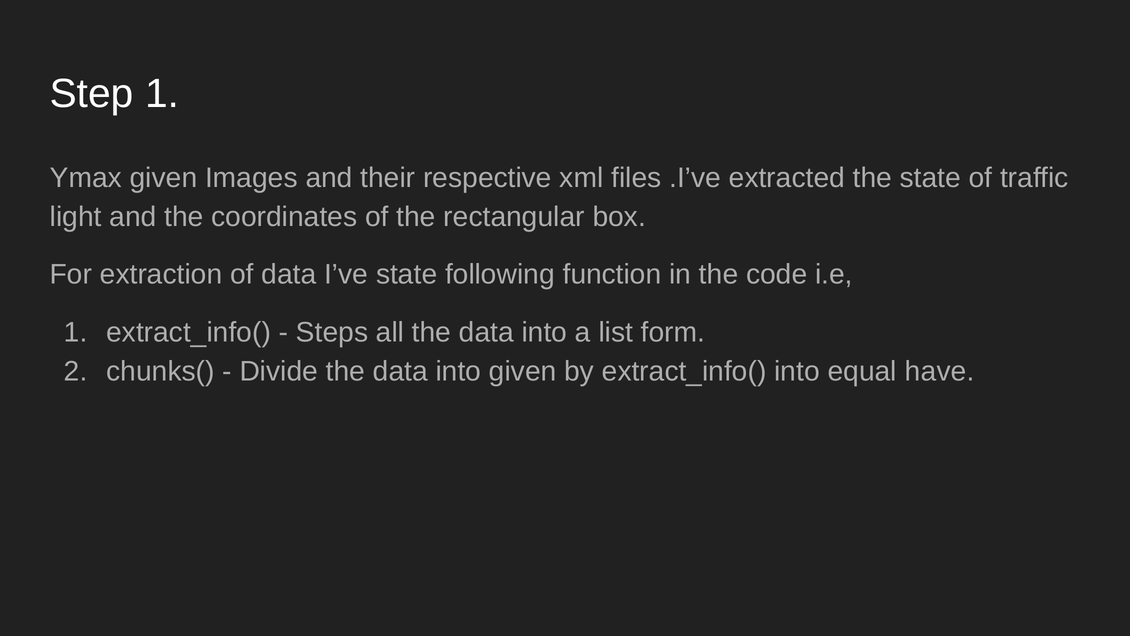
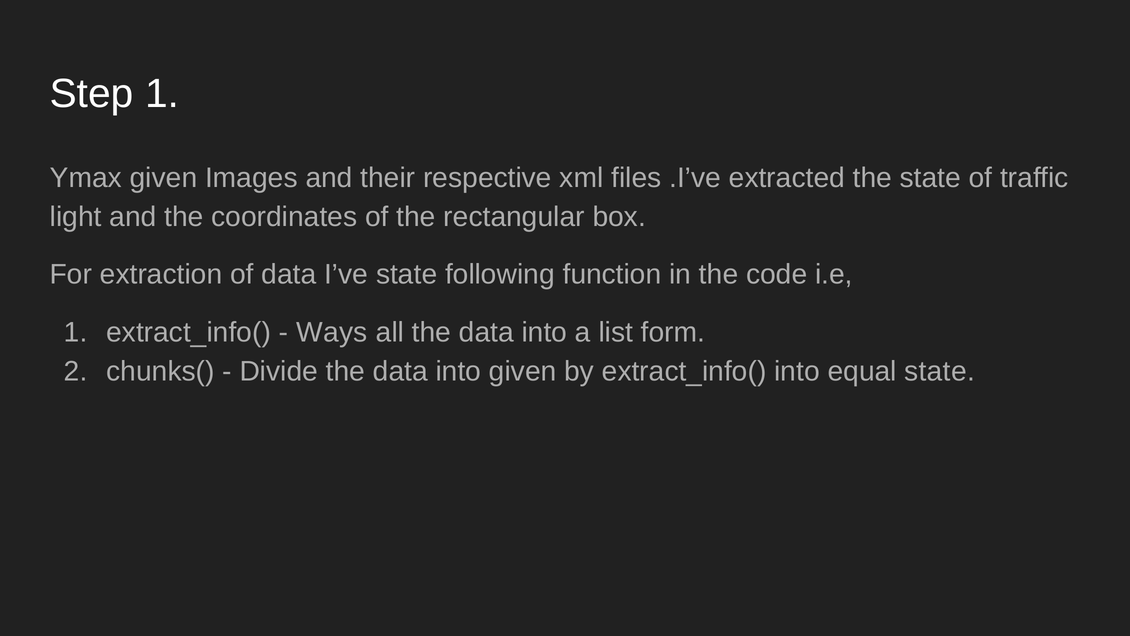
Steps: Steps -> Ways
equal have: have -> state
